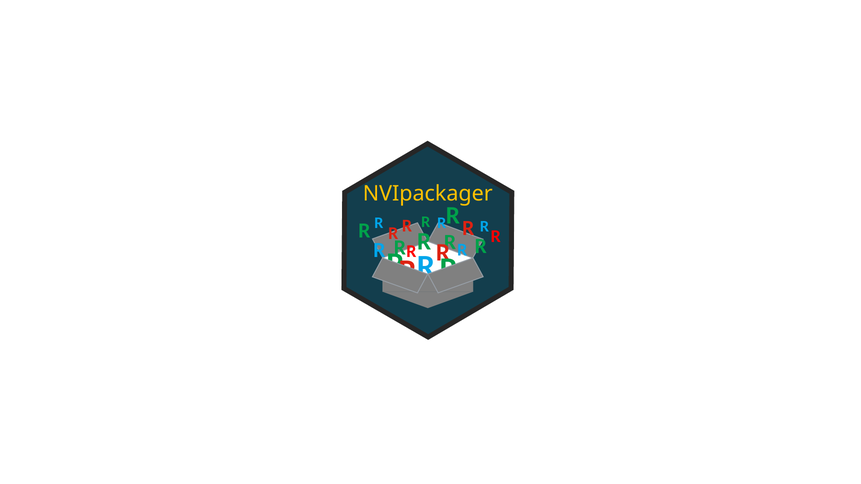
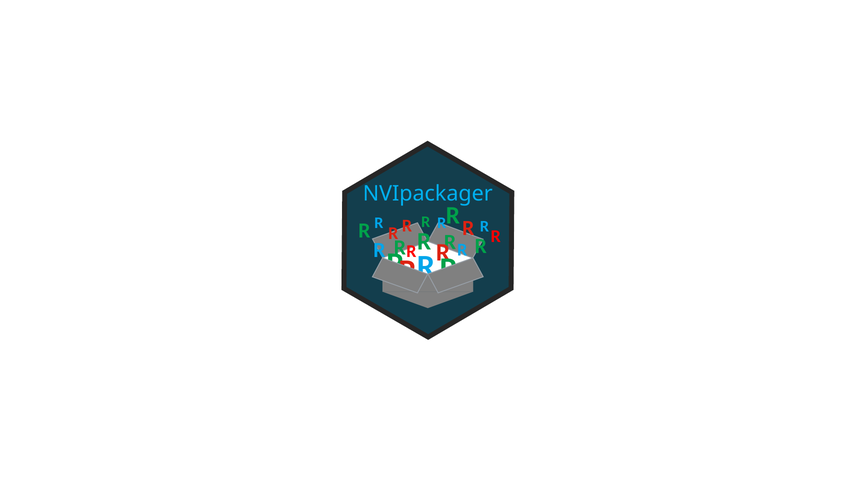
NVIpackager colour: yellow -> light blue
